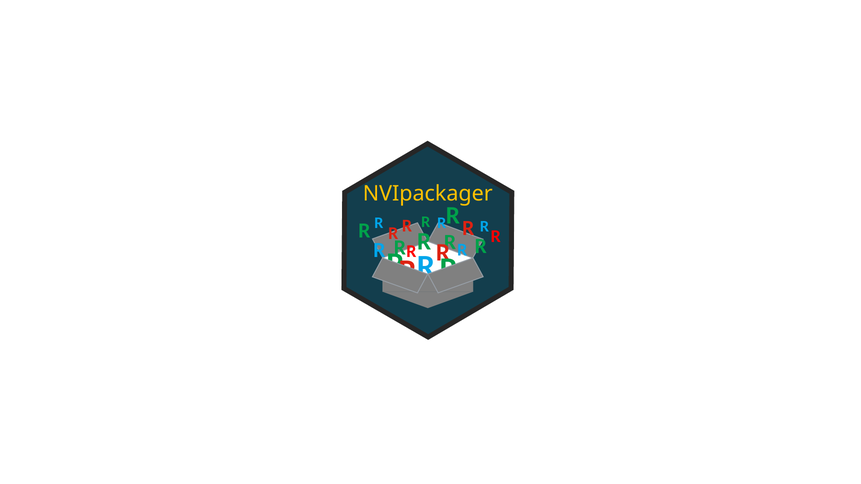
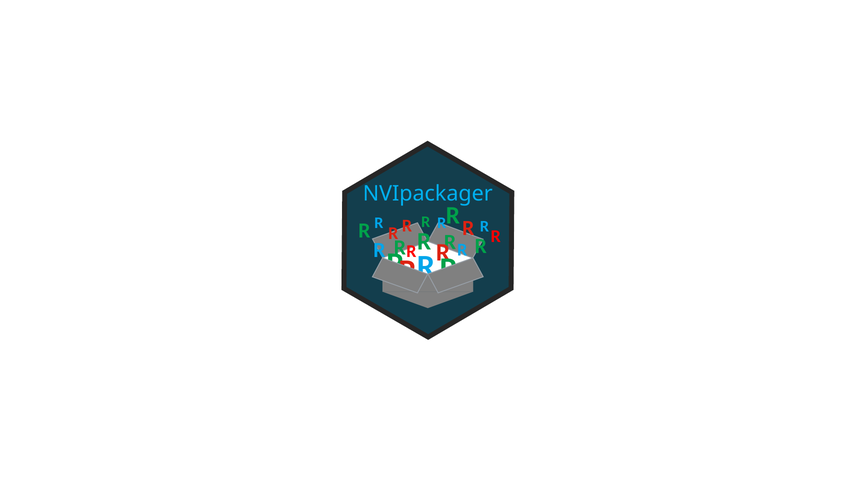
NVIpackager colour: yellow -> light blue
